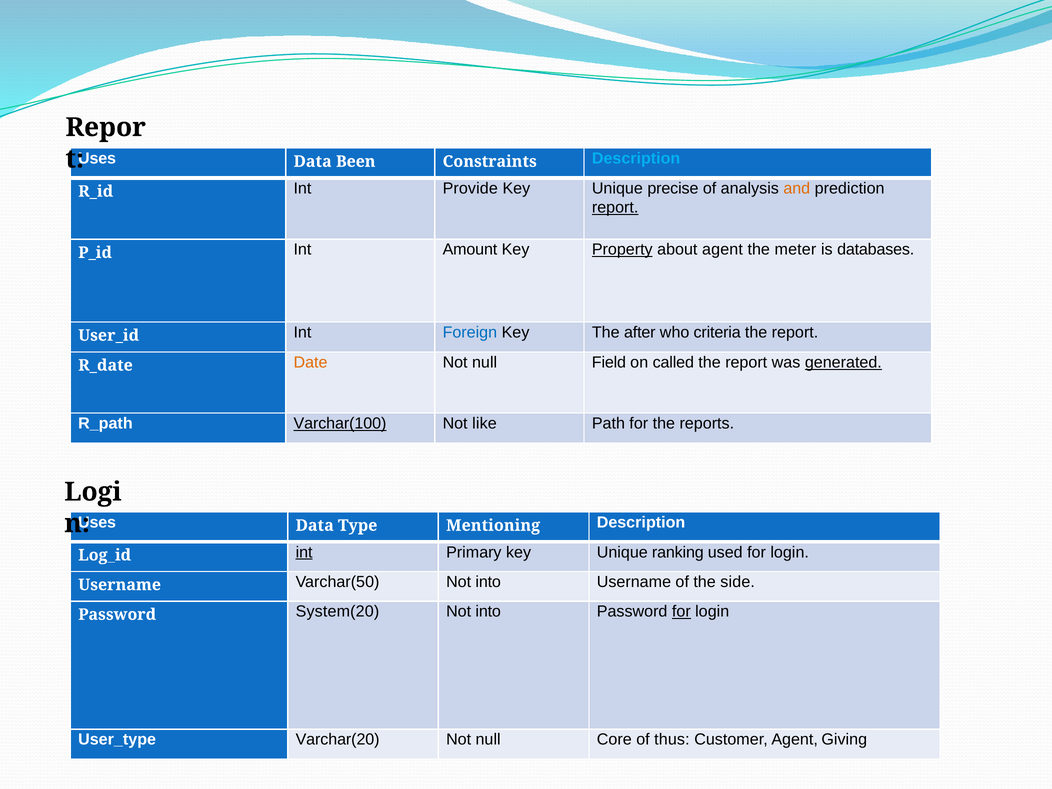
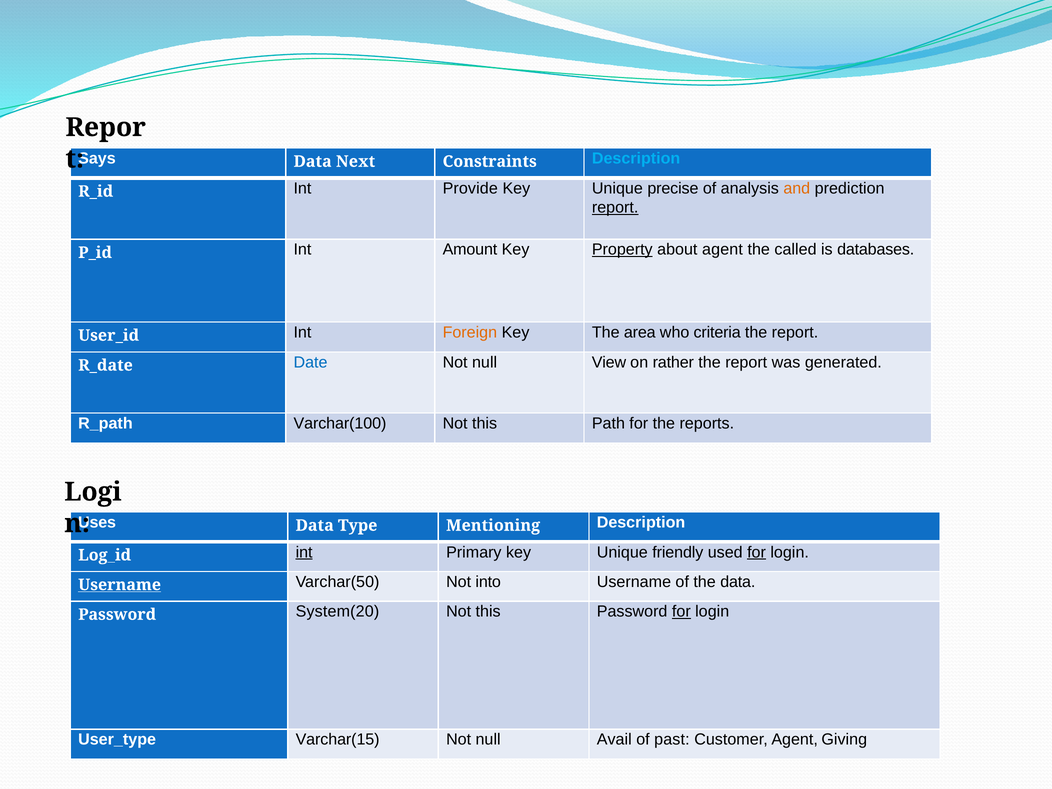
Uses at (97, 159): Uses -> Says
Been: Been -> Next
meter: meter -> called
Foreign colour: blue -> orange
after: after -> area
Date colour: orange -> blue
Field: Field -> View
called: called -> rather
generated underline: present -> none
Varchar(100 underline: present -> none
like at (485, 424): like -> this
ranking: ranking -> friendly
for at (757, 552) underline: none -> present
Username at (120, 585) underline: none -> present
the side: side -> data
into at (488, 612): into -> this
Varchar(20: Varchar(20 -> Varchar(15
Core: Core -> Avail
thus: thus -> past
